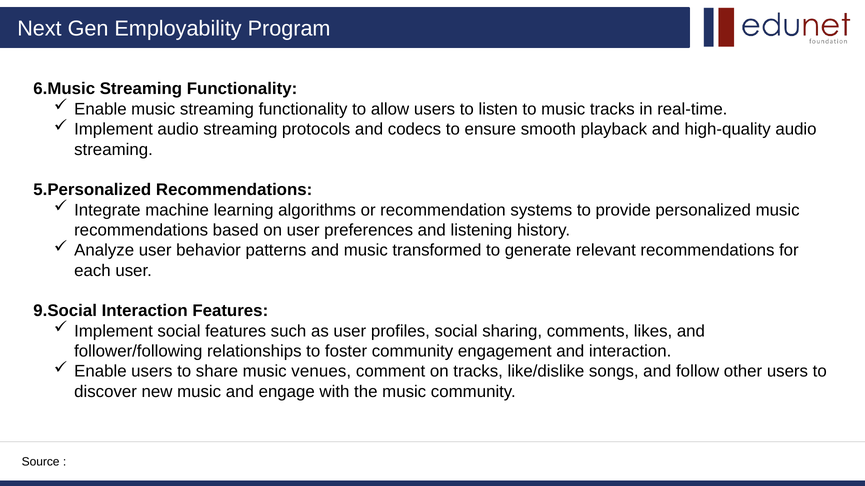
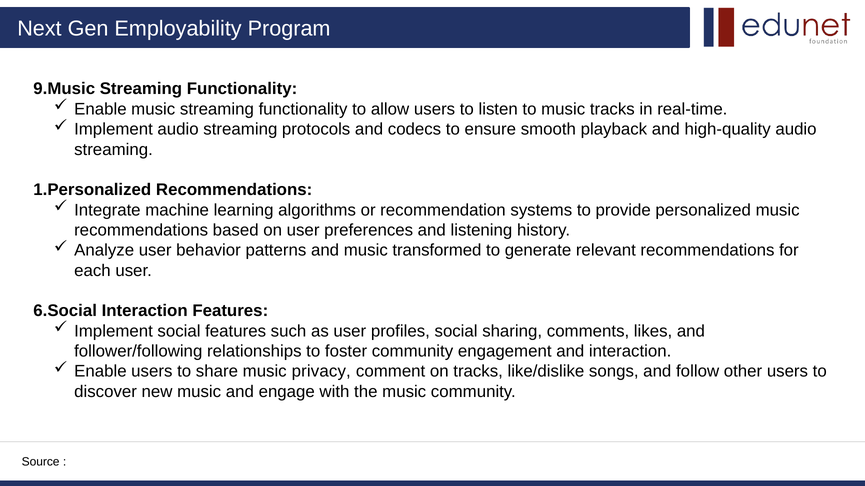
6.Music: 6.Music -> 9.Music
5.Personalized: 5.Personalized -> 1.Personalized
9.Social: 9.Social -> 6.Social
venues: venues -> privacy
